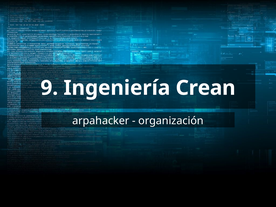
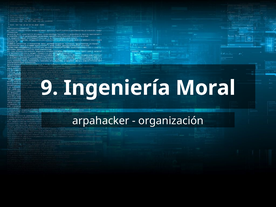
Crean: Crean -> Moral
